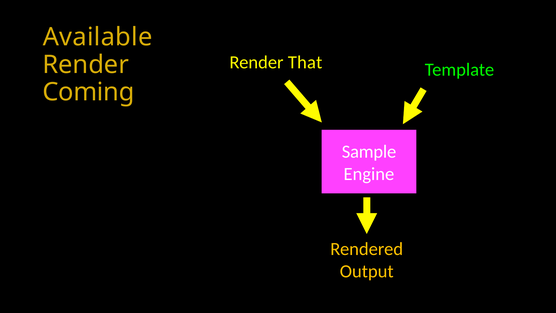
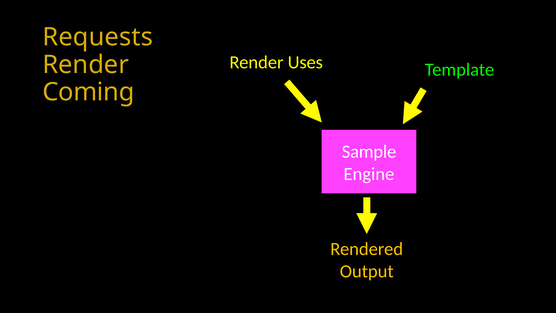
Available: Available -> Requests
That: That -> Uses
